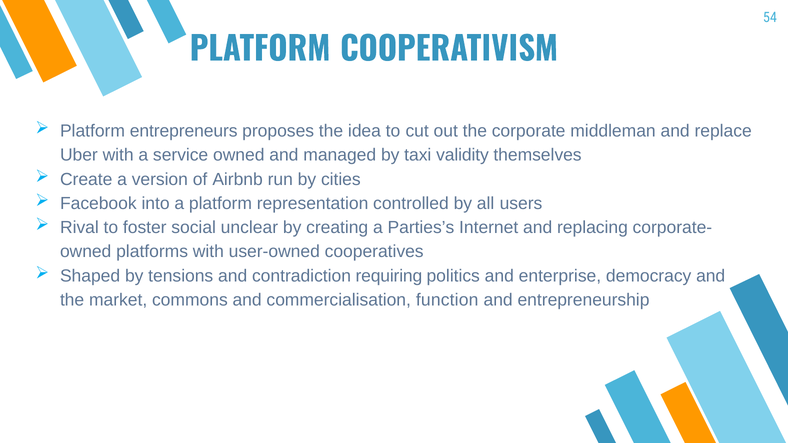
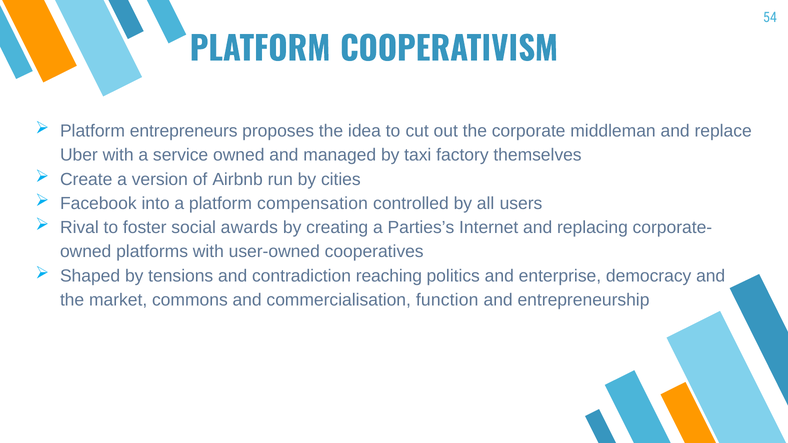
validity: validity -> factory
representation: representation -> compensation
unclear: unclear -> awards
requiring: requiring -> reaching
